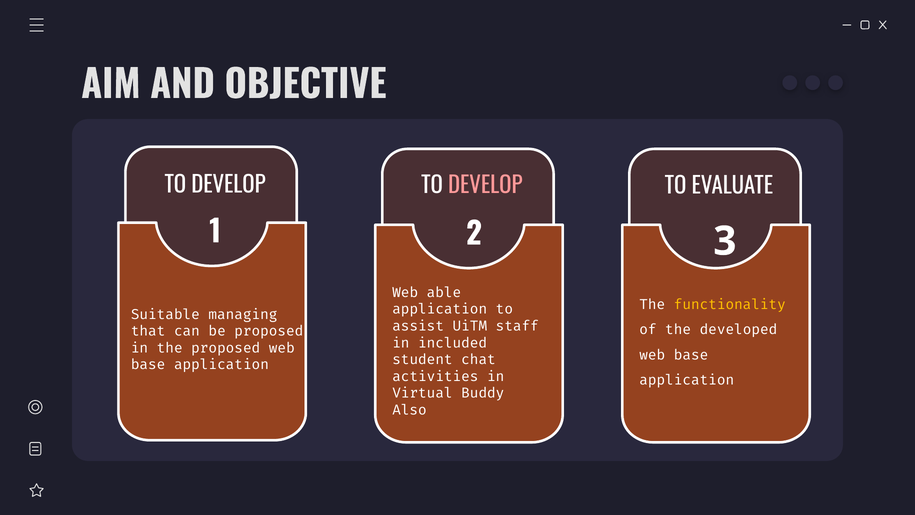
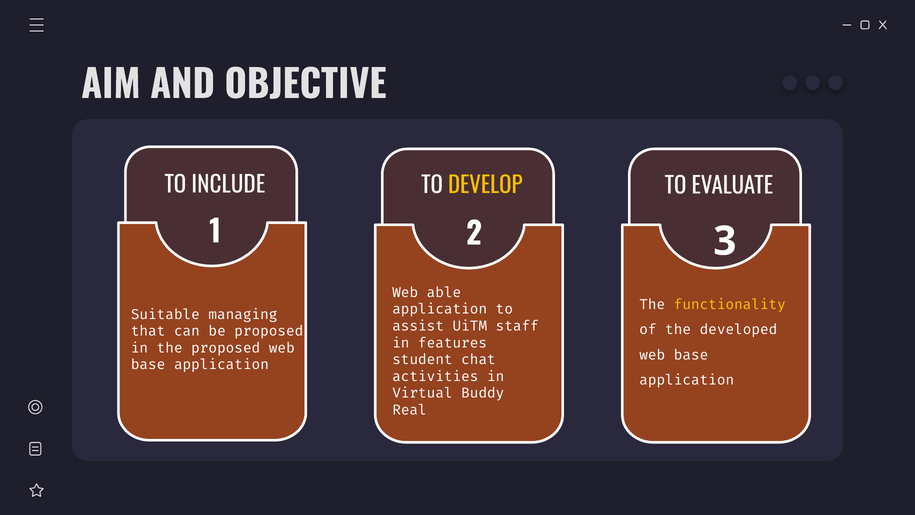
DEVELOP at (228, 185): DEVELOP -> INCLUDE
DEVELOP at (485, 186) colour: pink -> yellow
included: included -> features
Also: Also -> Real
